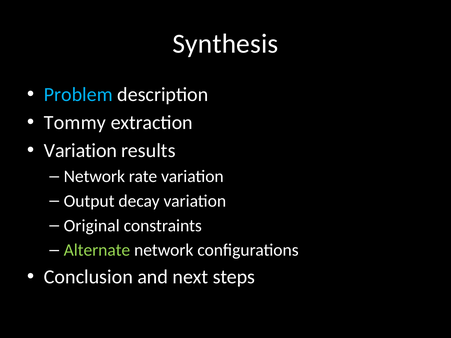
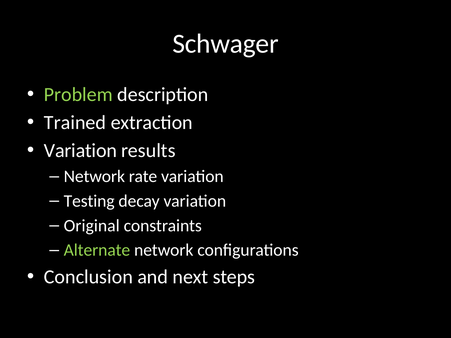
Synthesis: Synthesis -> Schwager
Problem colour: light blue -> light green
Tommy: Tommy -> Trained
Output: Output -> Testing
